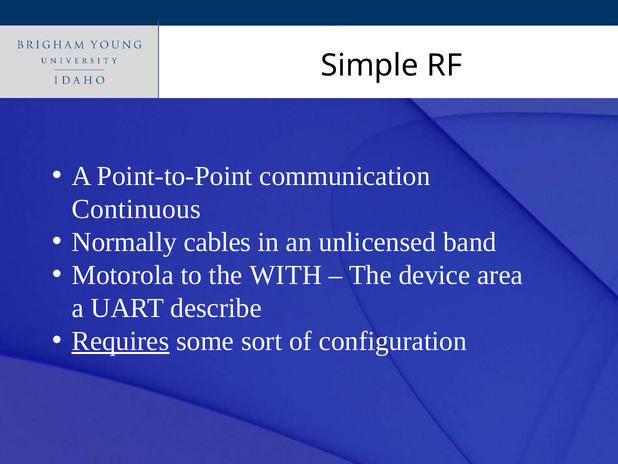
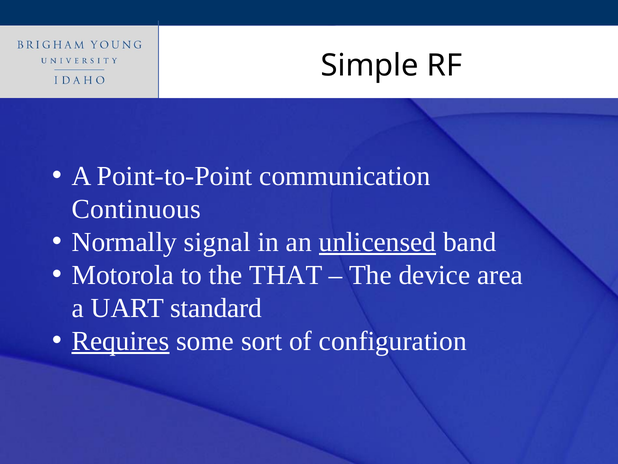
cables: cables -> signal
unlicensed underline: none -> present
WITH: WITH -> THAT
describe: describe -> standard
